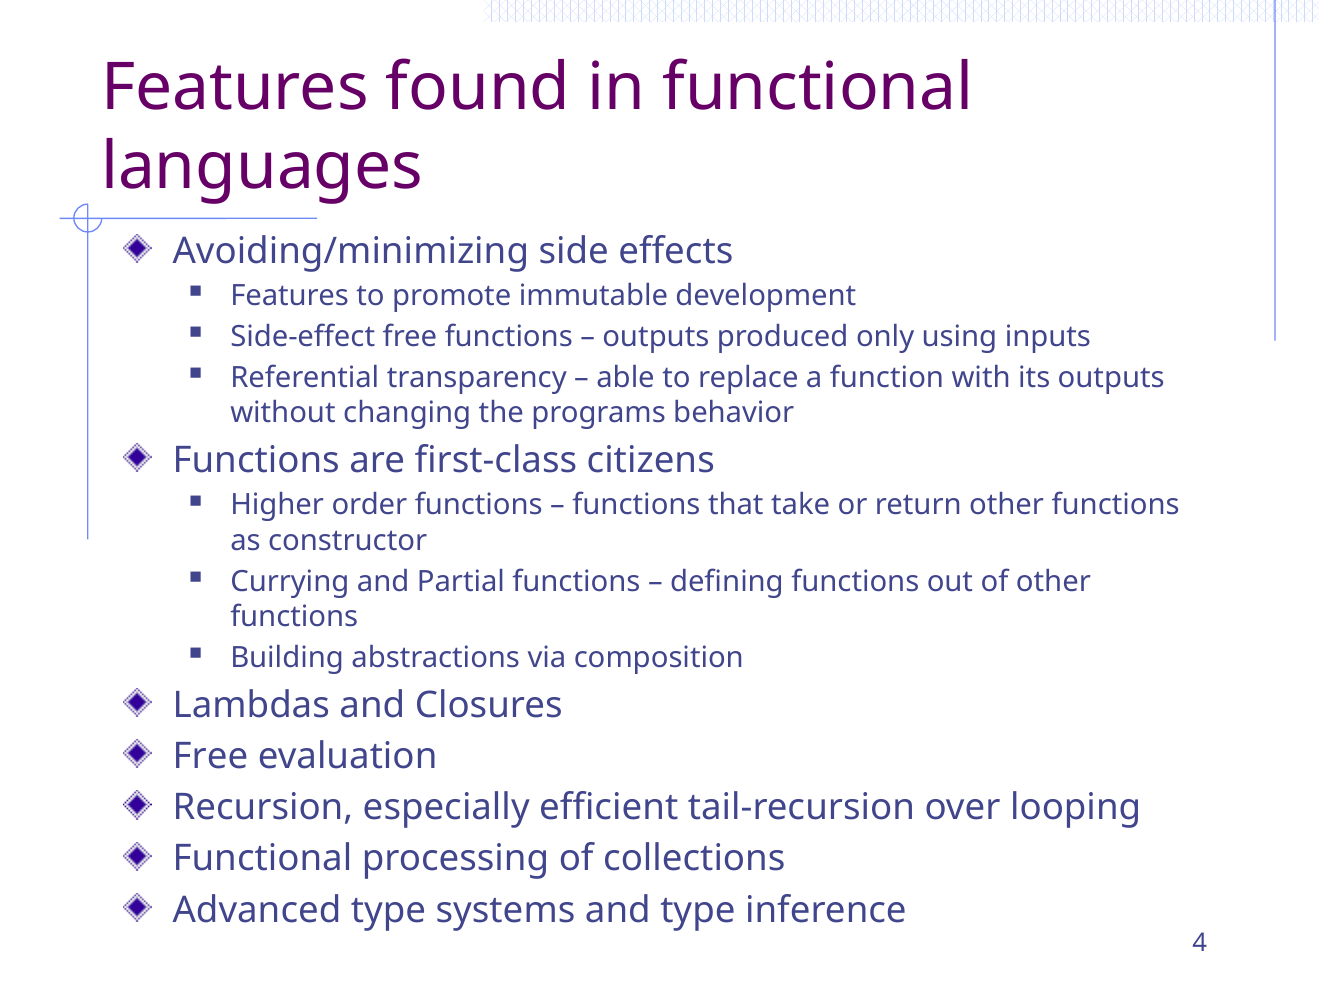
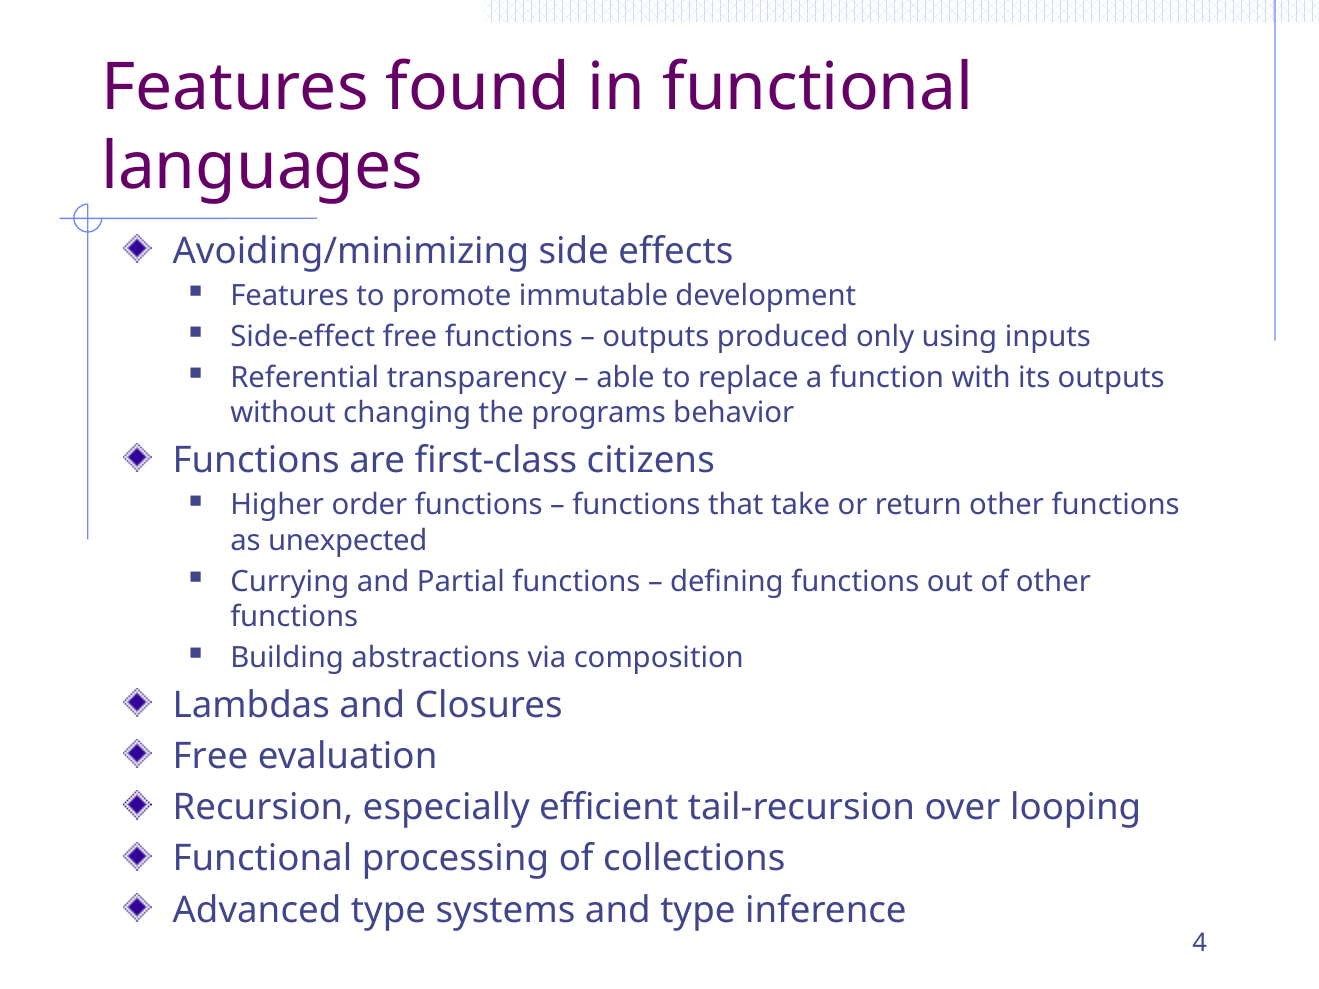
constructor: constructor -> unexpected
